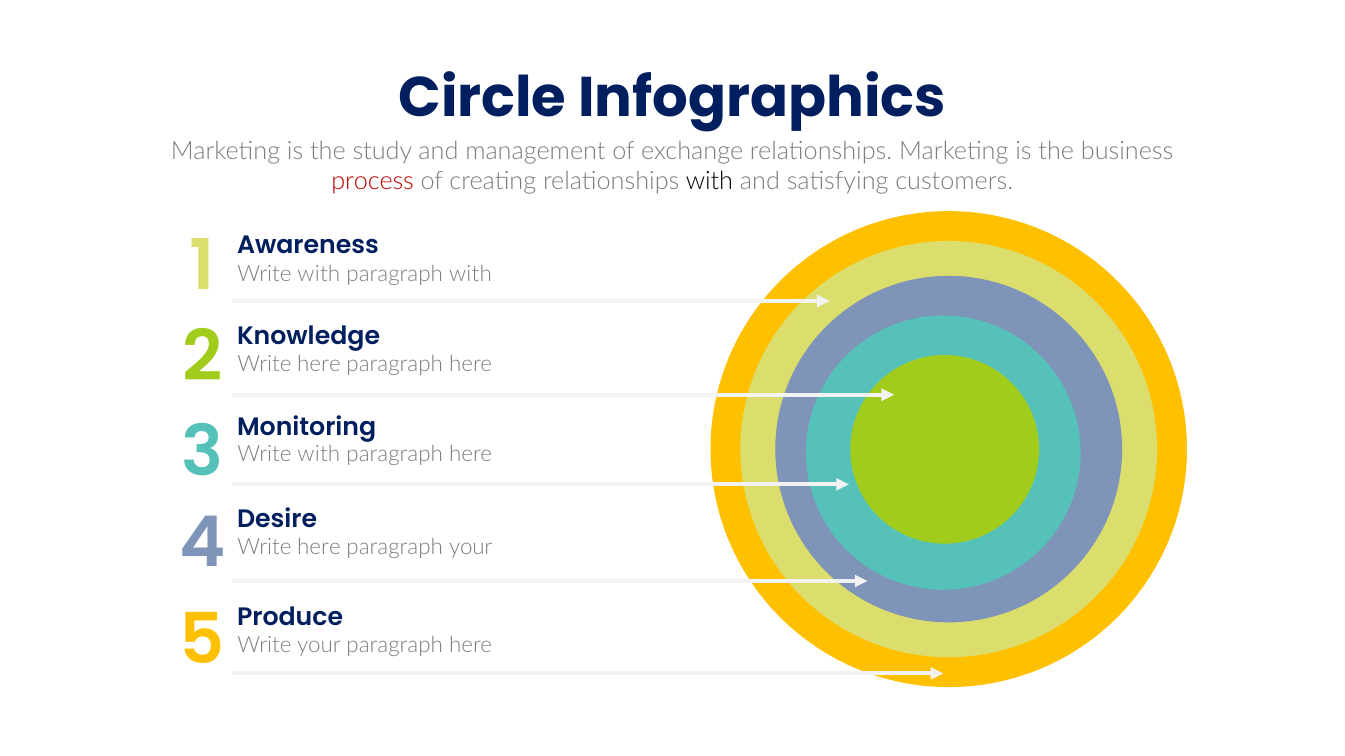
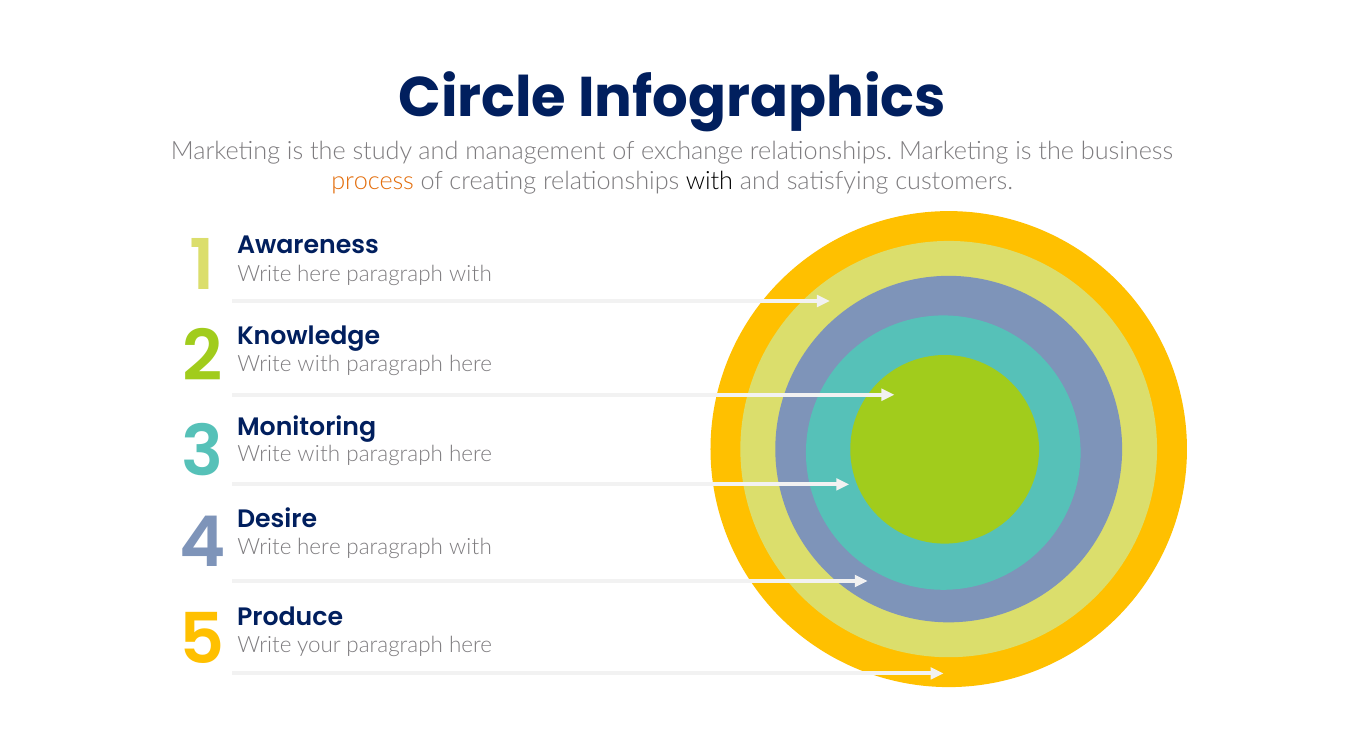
process colour: red -> orange
with at (319, 274): with -> here
here at (319, 365): here -> with
your at (471, 548): your -> with
